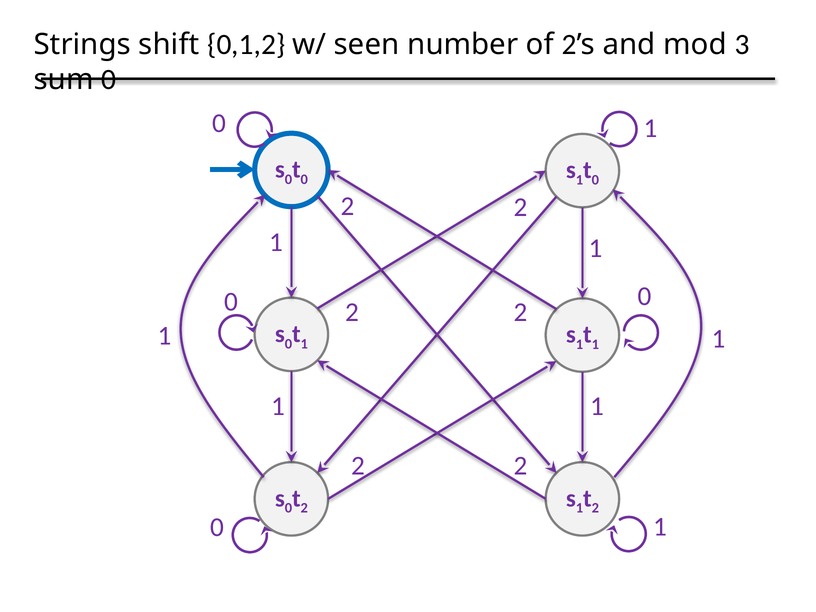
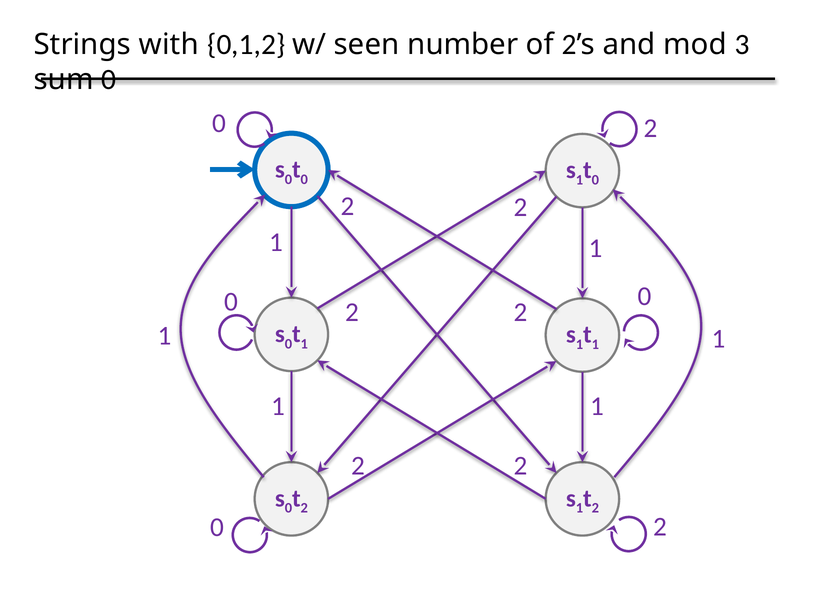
shift: shift -> with
1 at (651, 128): 1 -> 2
1 at (660, 527): 1 -> 2
